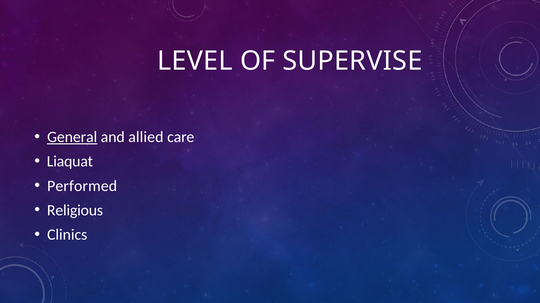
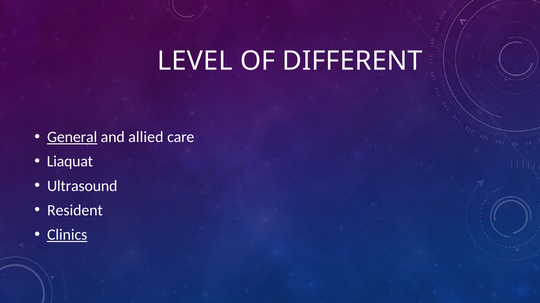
SUPERVISE: SUPERVISE -> DIFFERENT
Performed: Performed -> Ultrasound
Religious: Religious -> Resident
Clinics underline: none -> present
